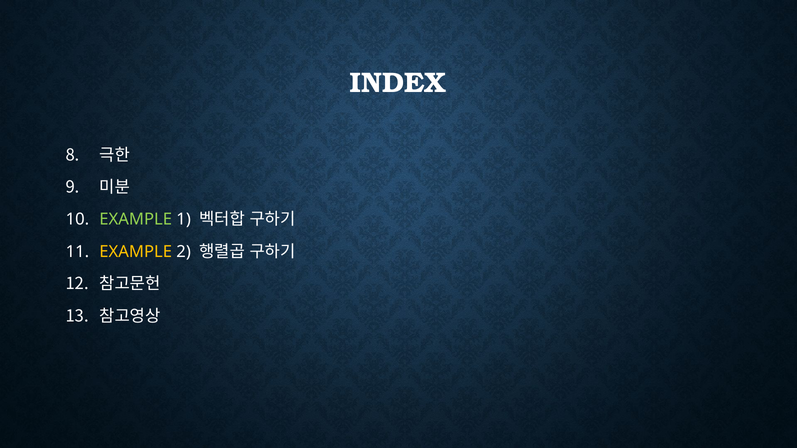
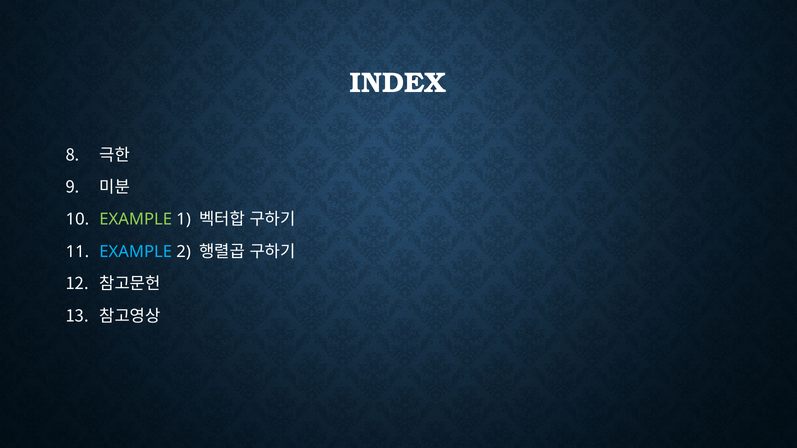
EXAMPLE at (136, 252) colour: yellow -> light blue
